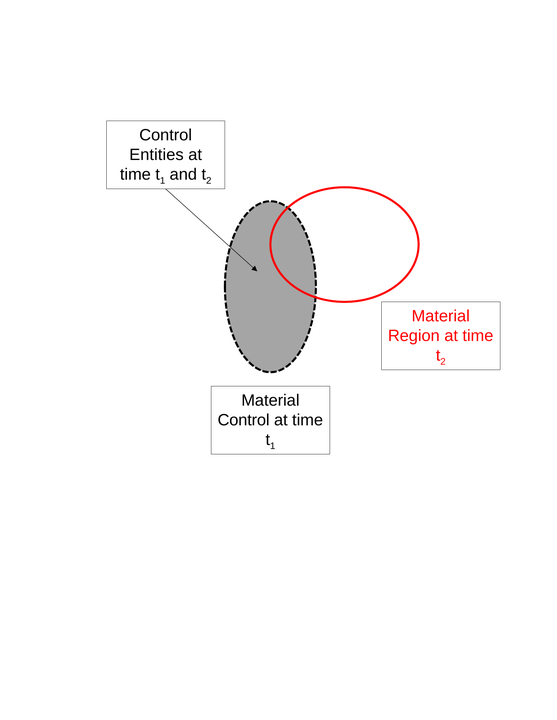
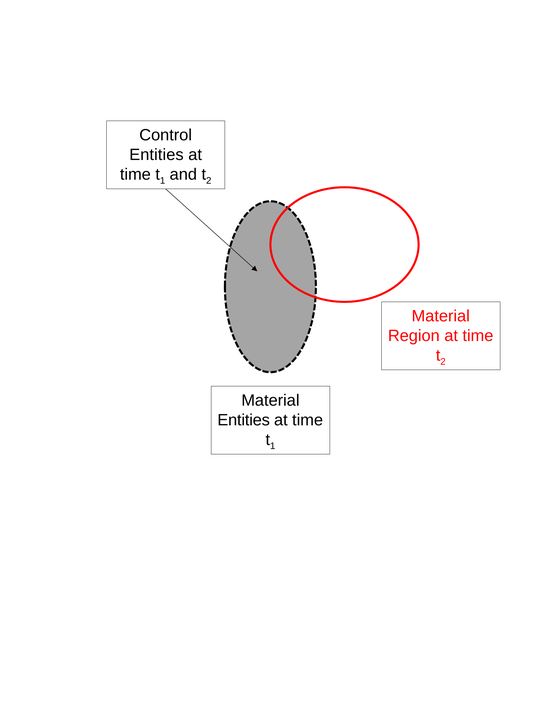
Control at (244, 420): Control -> Entities
